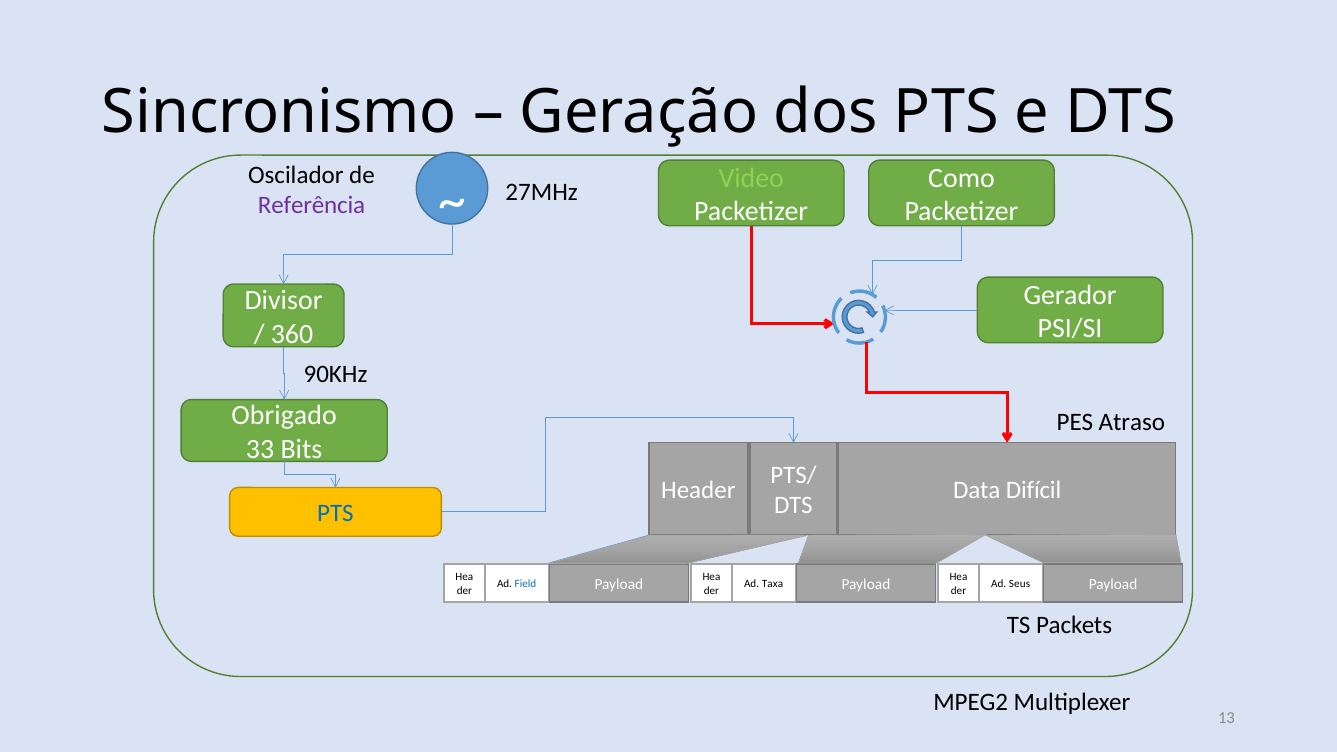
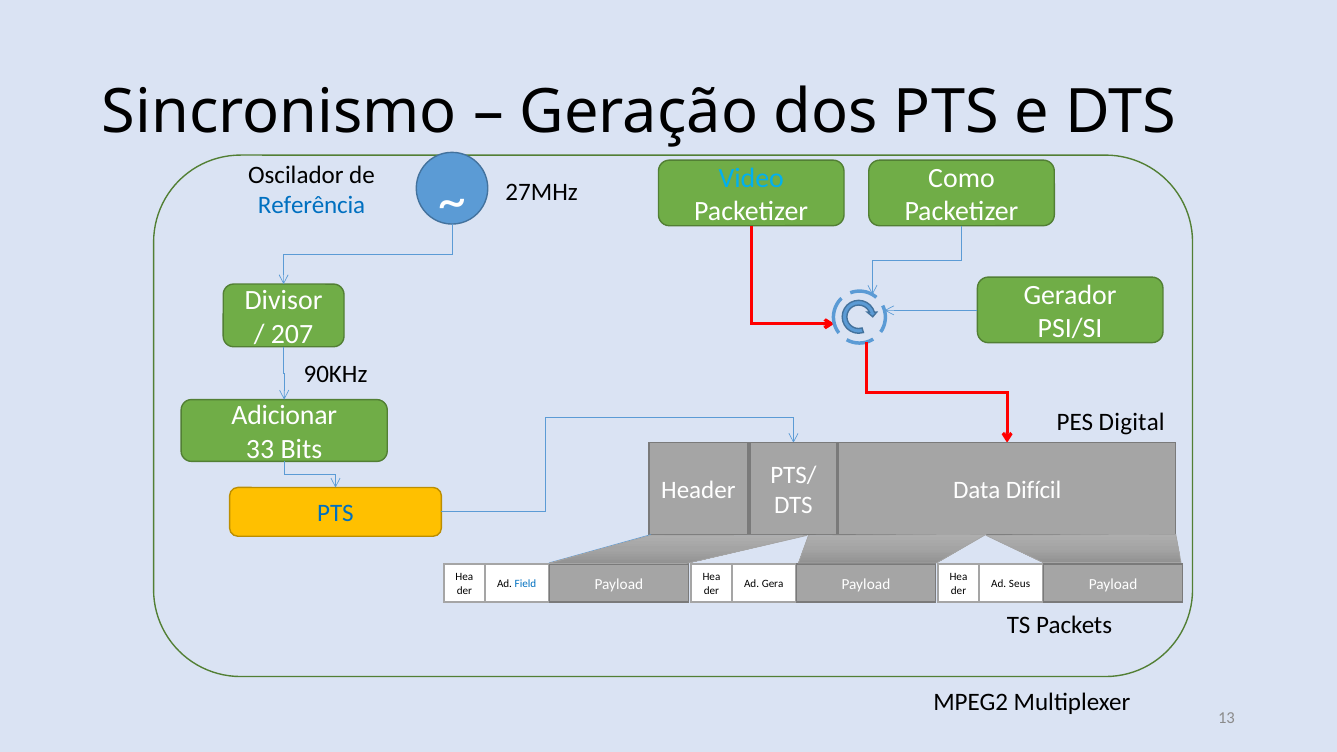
Video colour: light green -> light blue
Referência colour: purple -> blue
360: 360 -> 207
Obrigado: Obrigado -> Adicionar
Atraso: Atraso -> Digital
Taxa: Taxa -> Gera
